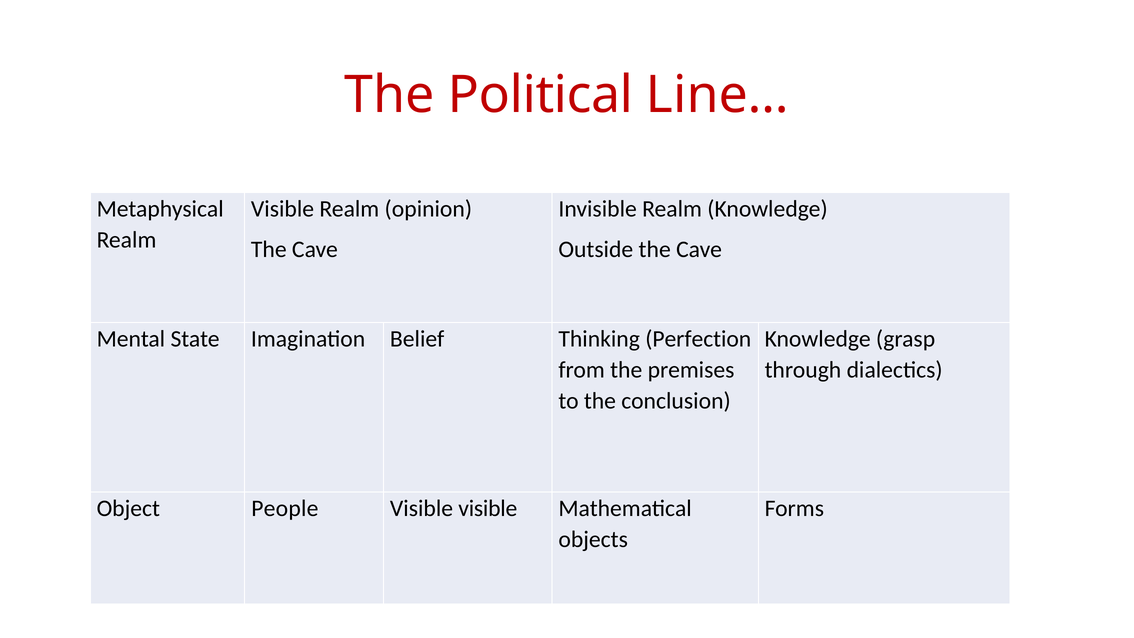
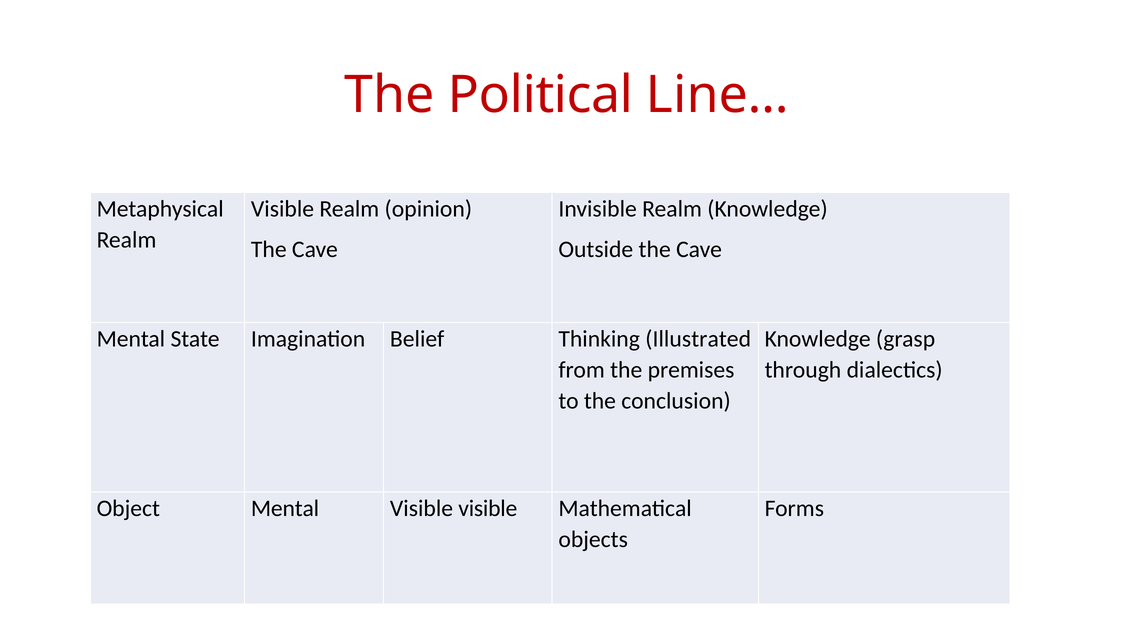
Perfection: Perfection -> Illustrated
Object People: People -> Mental
